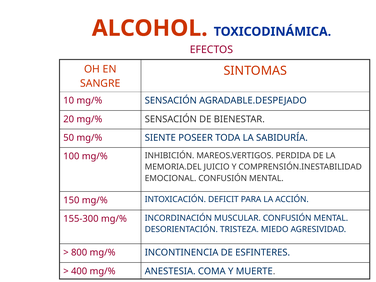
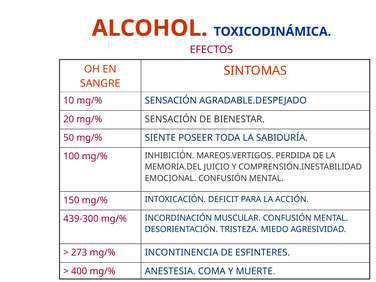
155-300: 155-300 -> 439-300
800: 800 -> 273
